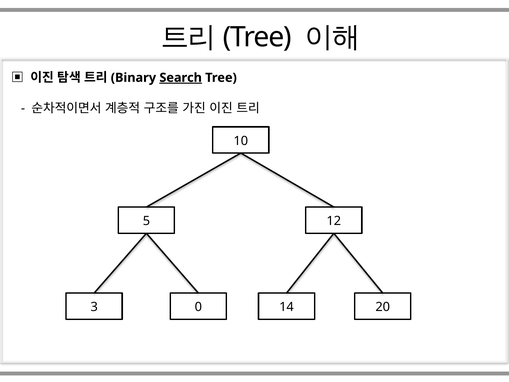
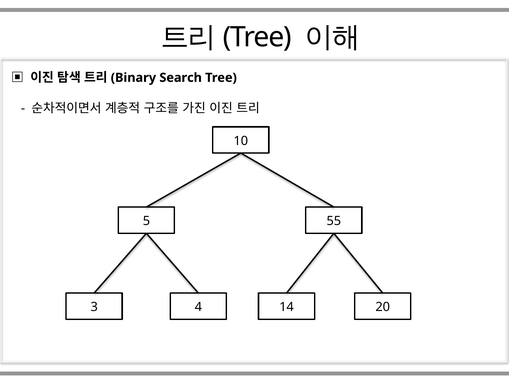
Search underline: present -> none
12: 12 -> 55
0: 0 -> 4
